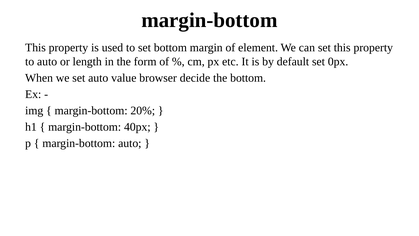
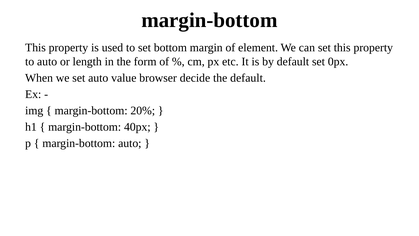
the bottom: bottom -> default
